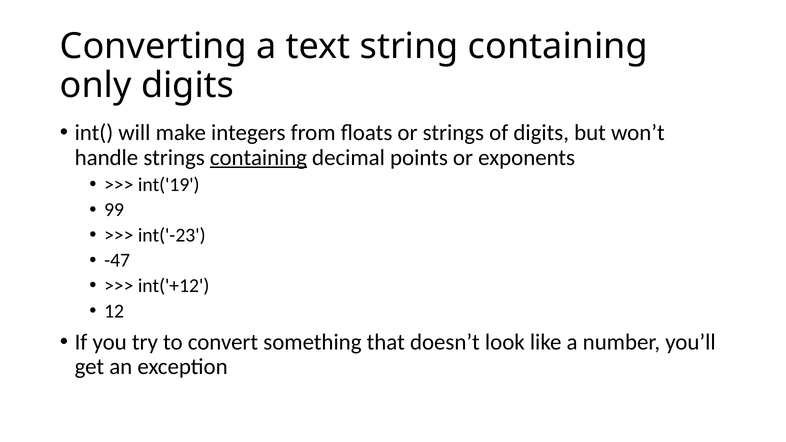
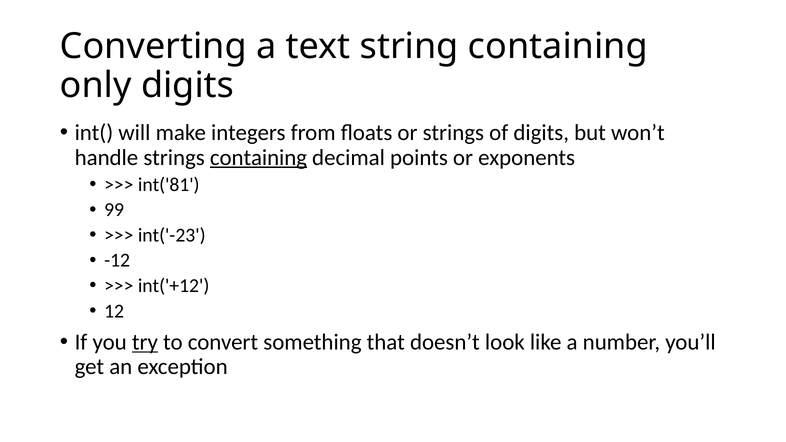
int('19: int('19 -> int('81
-47: -47 -> -12
try underline: none -> present
